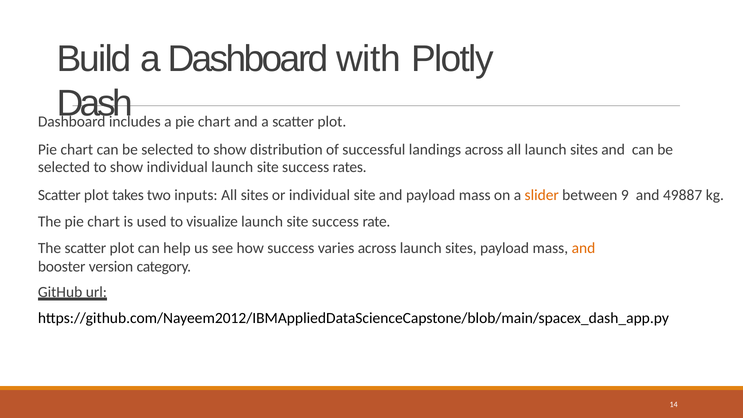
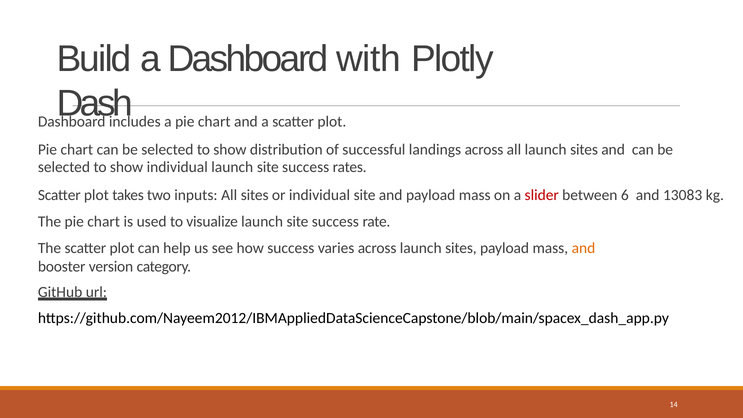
slider colour: orange -> red
9: 9 -> 6
49887: 49887 -> 13083
